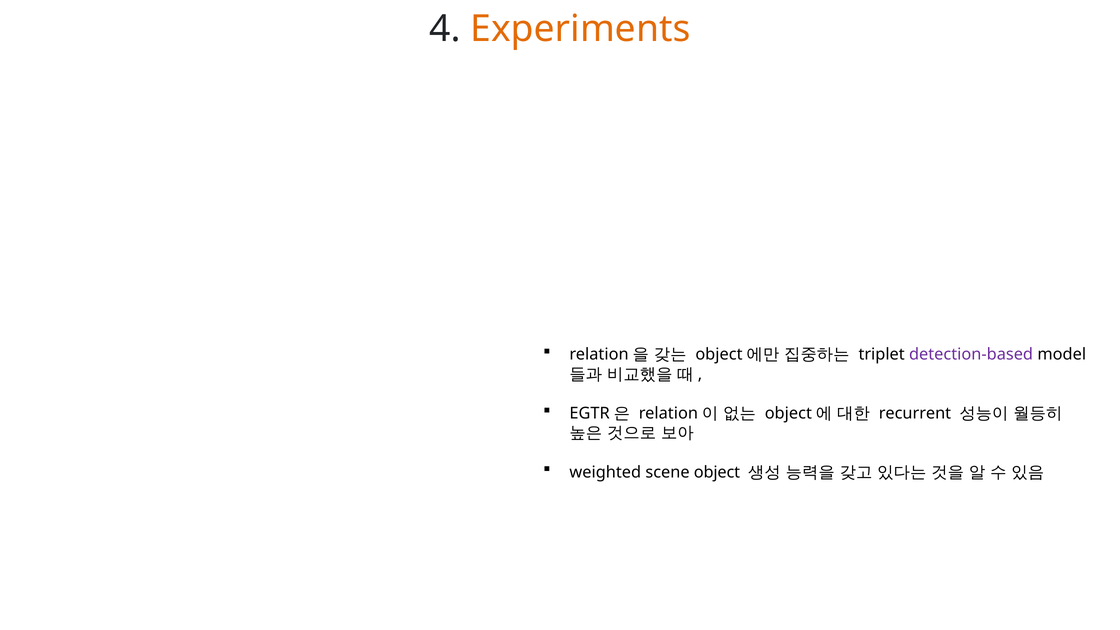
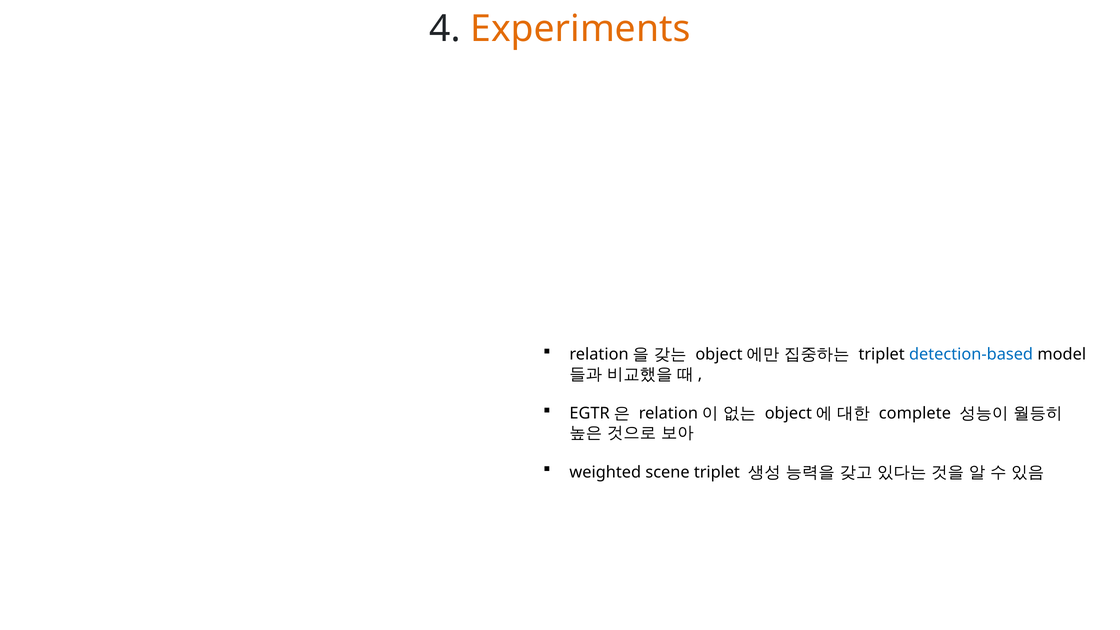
detection-based colour: purple -> blue
recurrent: recurrent -> complete
scene object: object -> triplet
